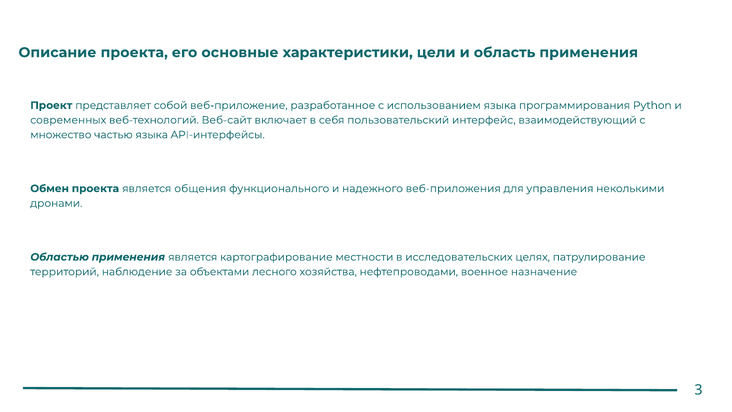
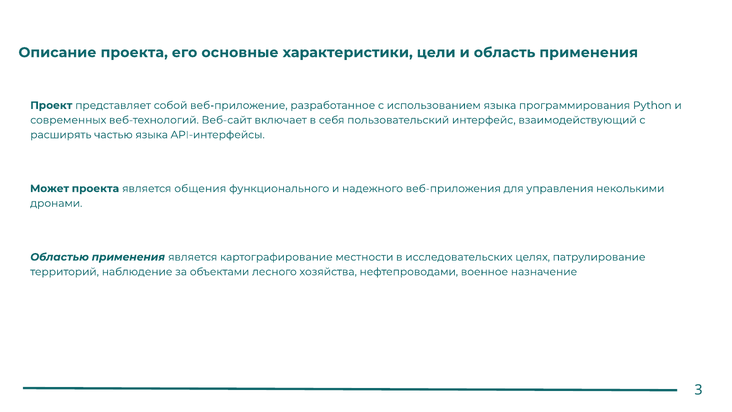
множество: множество -> расширять
Обмен: Обмен -> Может
